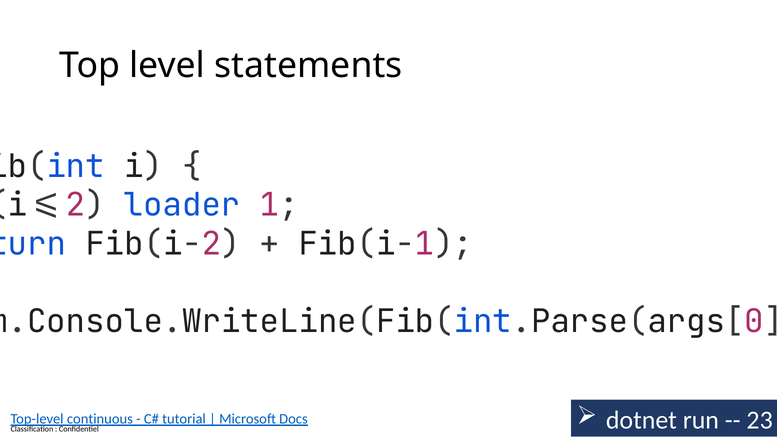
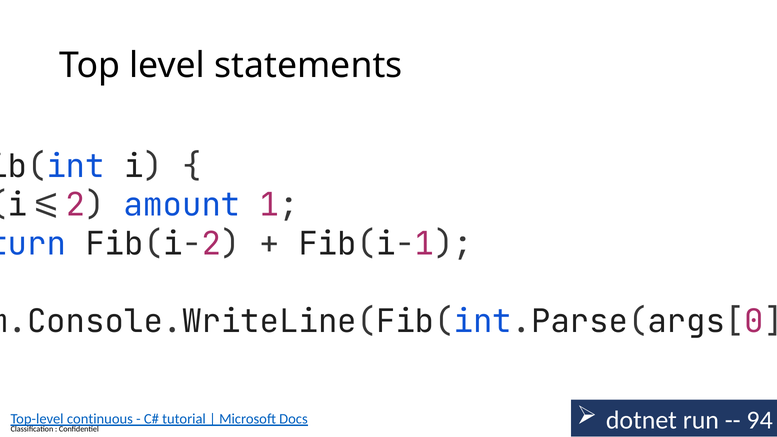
loader: loader -> amount
23: 23 -> 94
